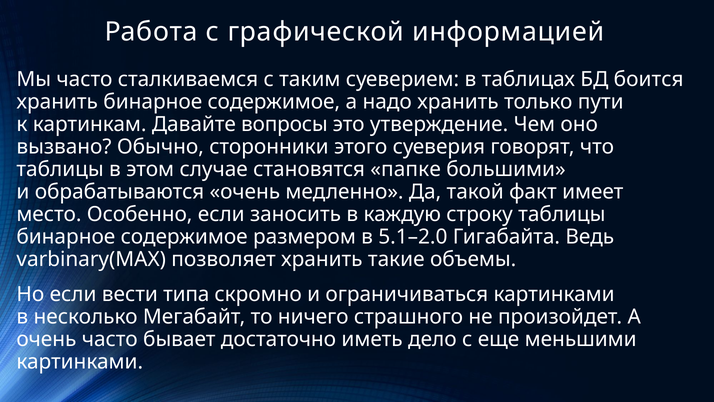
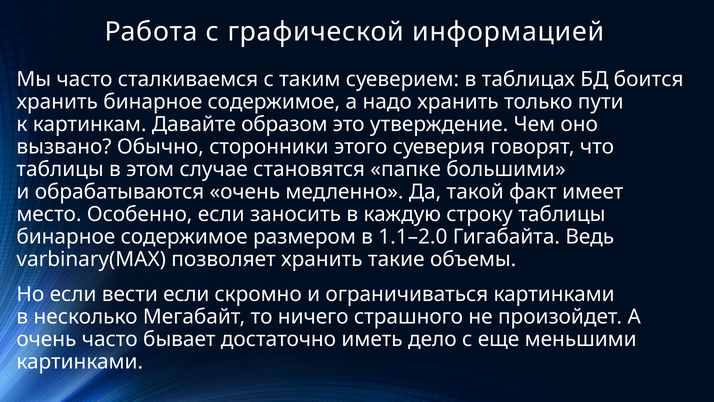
вопросы: вопросы -> образом
5.1–2.0: 5.1–2.0 -> 1.1–2.0
вести типа: типа -> если
